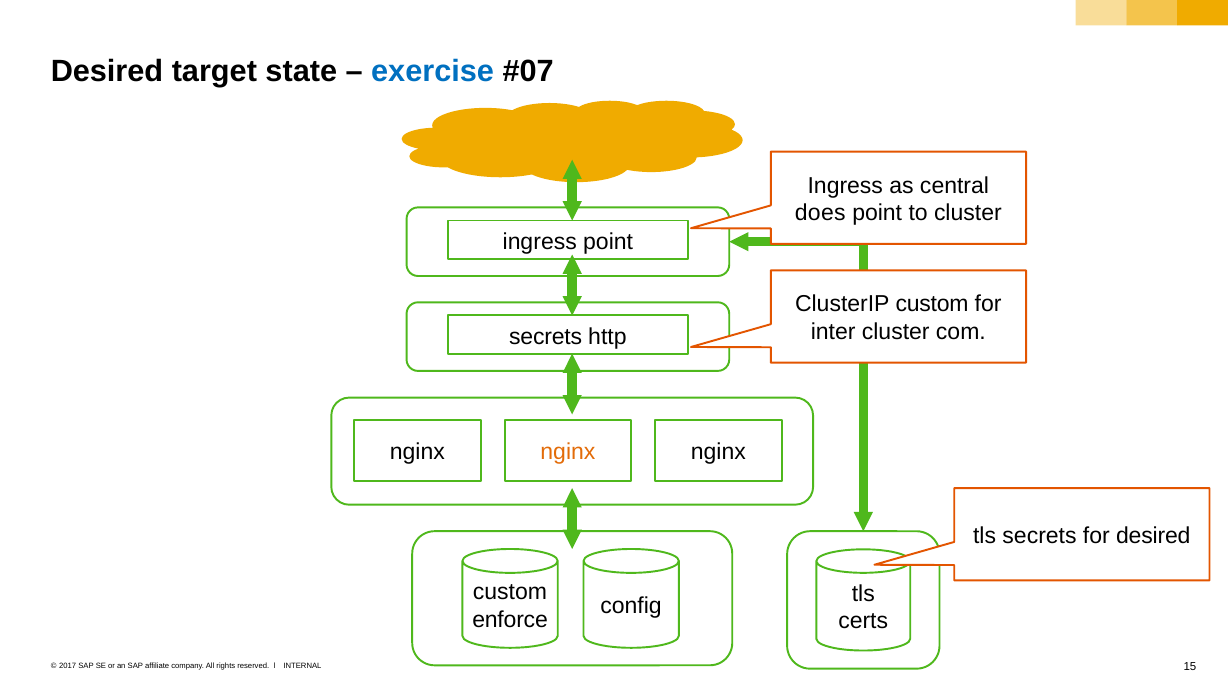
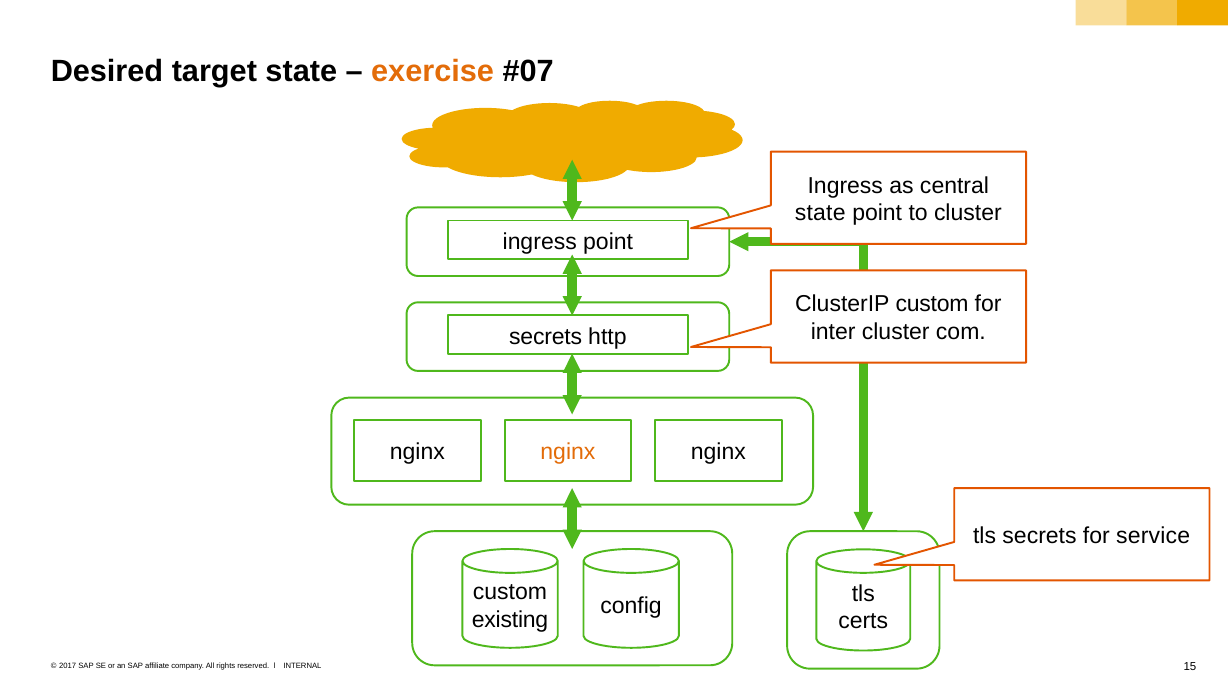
exercise colour: blue -> orange
does at (820, 213): does -> state
for desired: desired -> service
enforce: enforce -> existing
